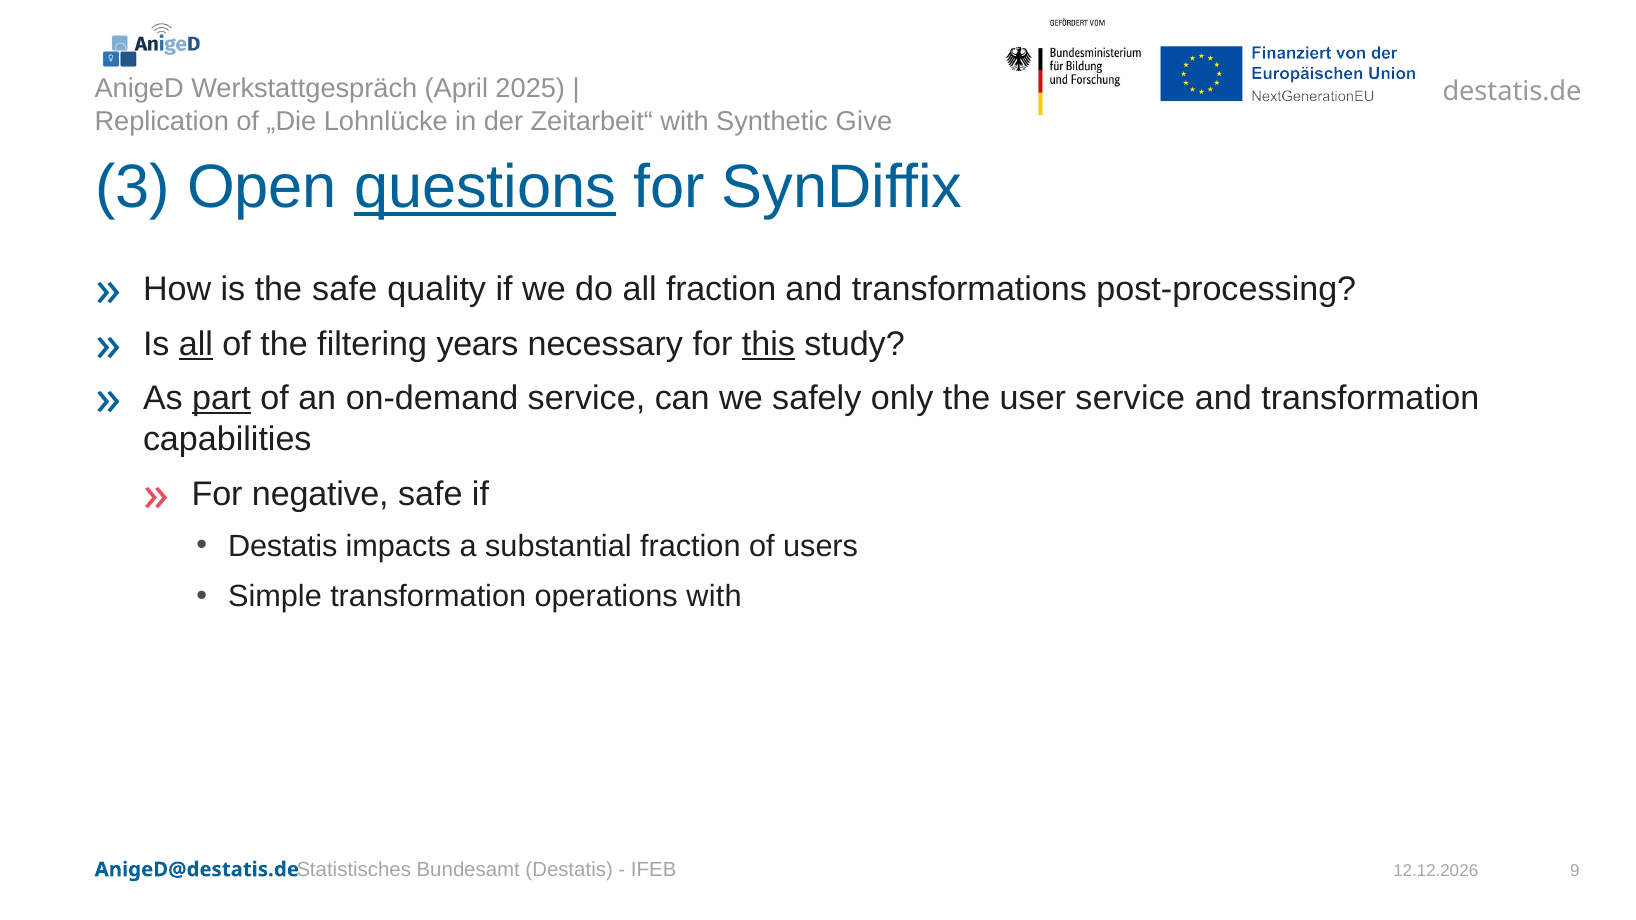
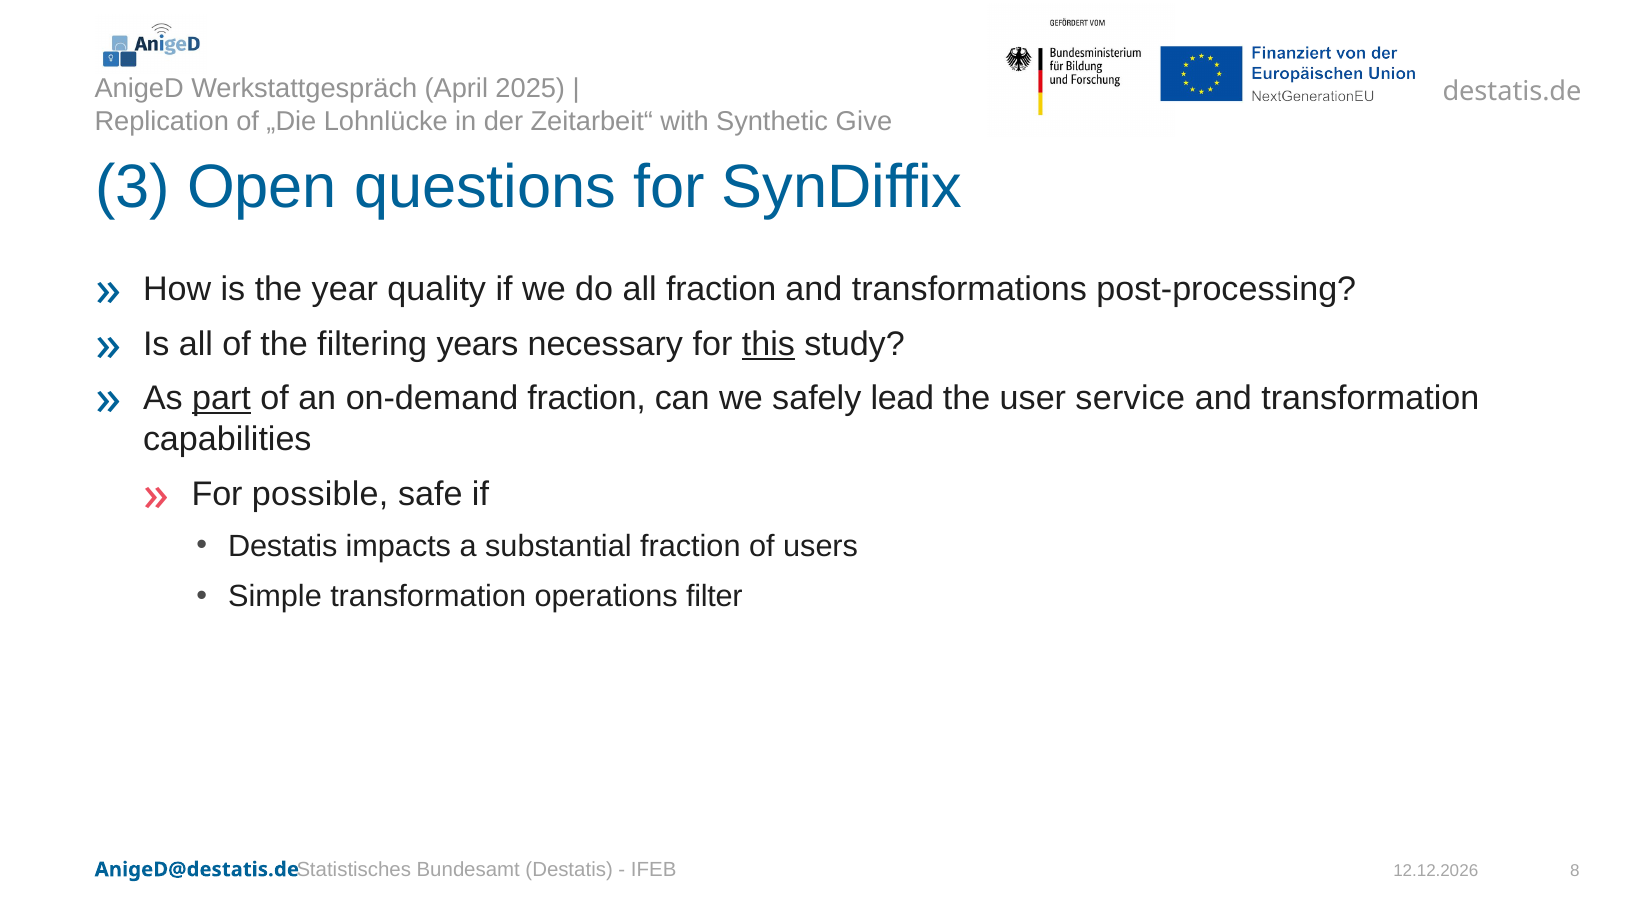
questions underline: present -> none
the safe: safe -> year
all at (196, 344) underline: present -> none
on-demand service: service -> fraction
only: only -> lead
negative: negative -> possible
operations with: with -> filter
9: 9 -> 8
